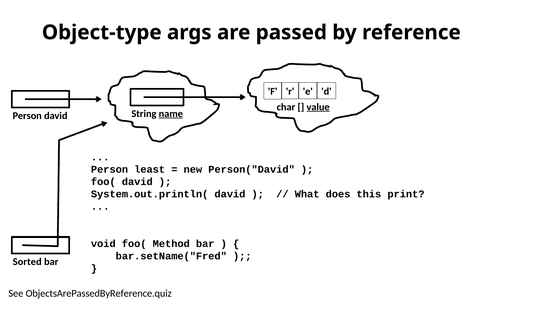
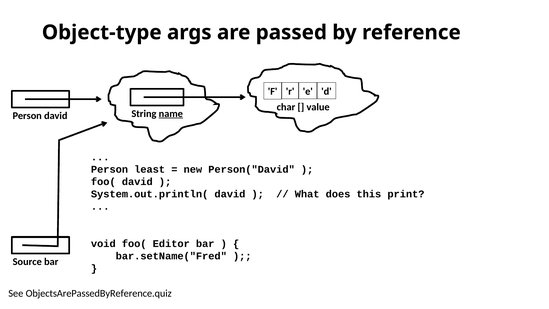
value underline: present -> none
Method: Method -> Editor
Sorted: Sorted -> Source
